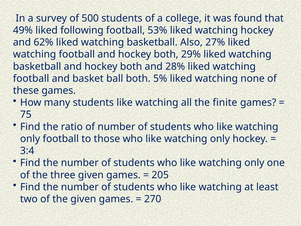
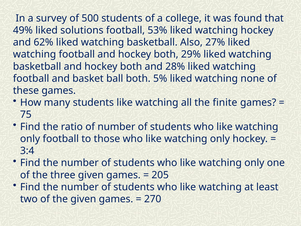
following: following -> solutions
